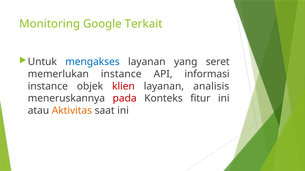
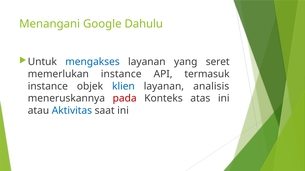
Monitoring: Monitoring -> Menangani
Terkait: Terkait -> Dahulu
informasi: informasi -> termasuk
klien colour: red -> blue
fitur: fitur -> atas
Aktivitas colour: orange -> blue
